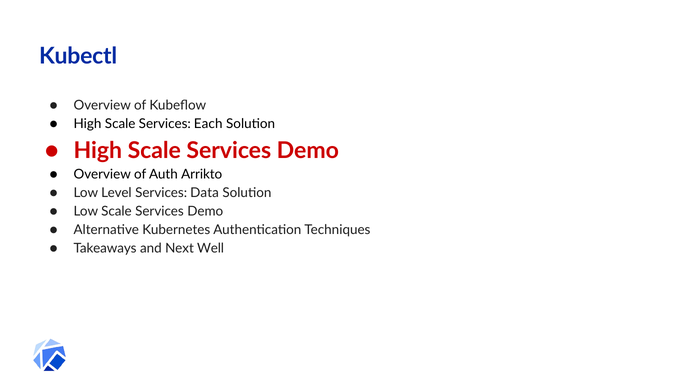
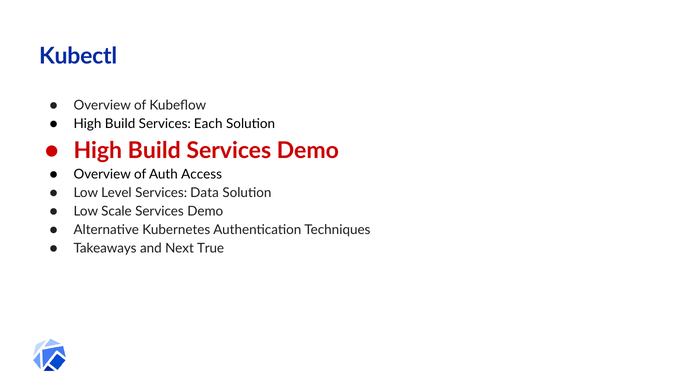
Scale at (120, 124): Scale -> Build
Scale at (154, 151): Scale -> Build
Arrikto: Arrikto -> Access
Well: Well -> True
